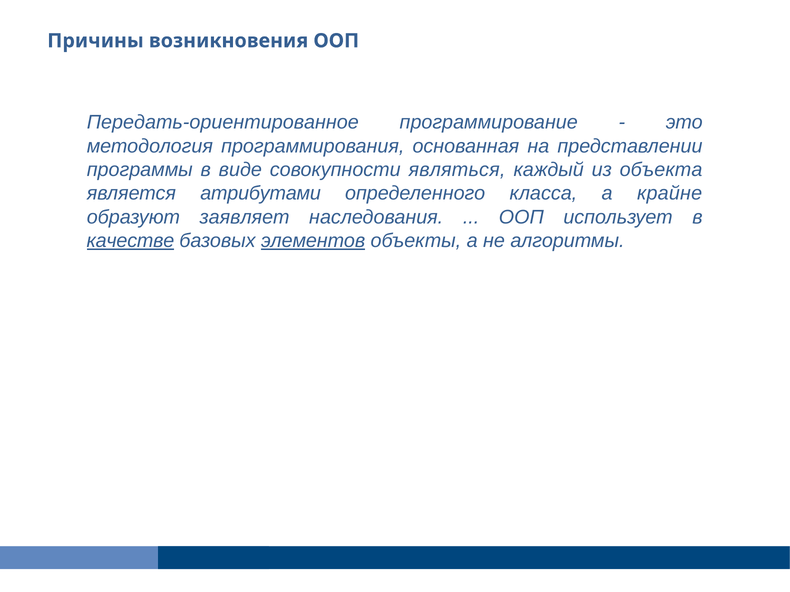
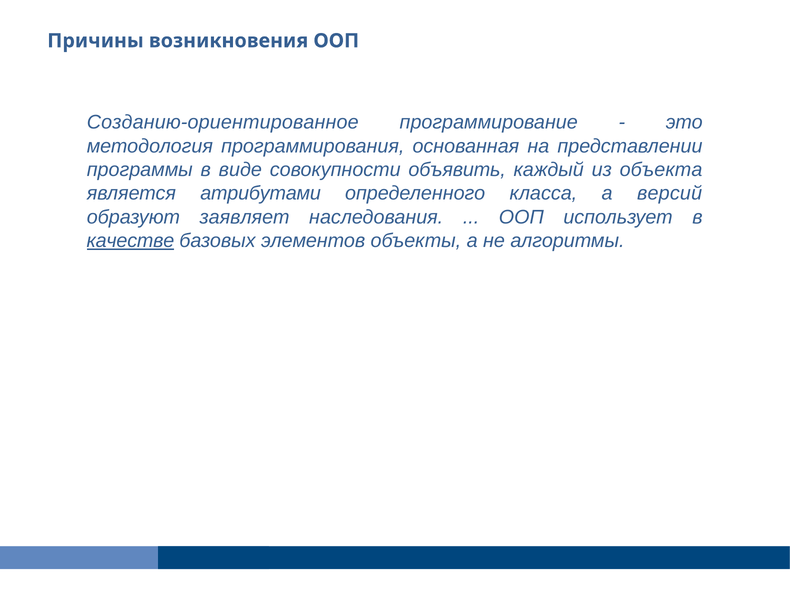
Передать-ориентированное: Передать-ориентированное -> Созданию-ориентированное
являться: являться -> объявить
крайне: крайне -> версий
элементов underline: present -> none
